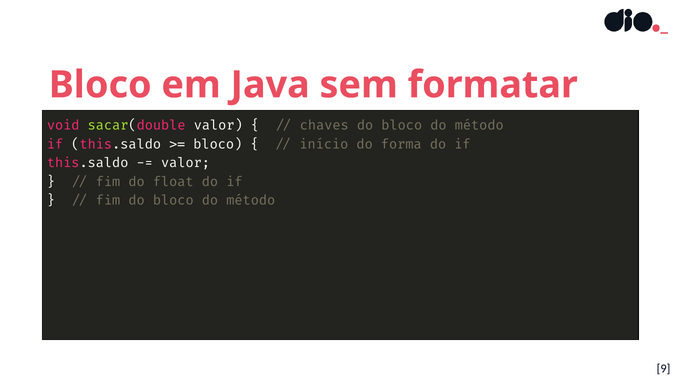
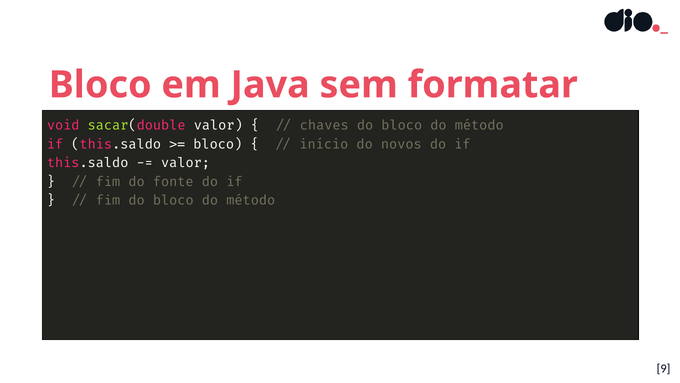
forma: forma -> novos
float: float -> fonte
